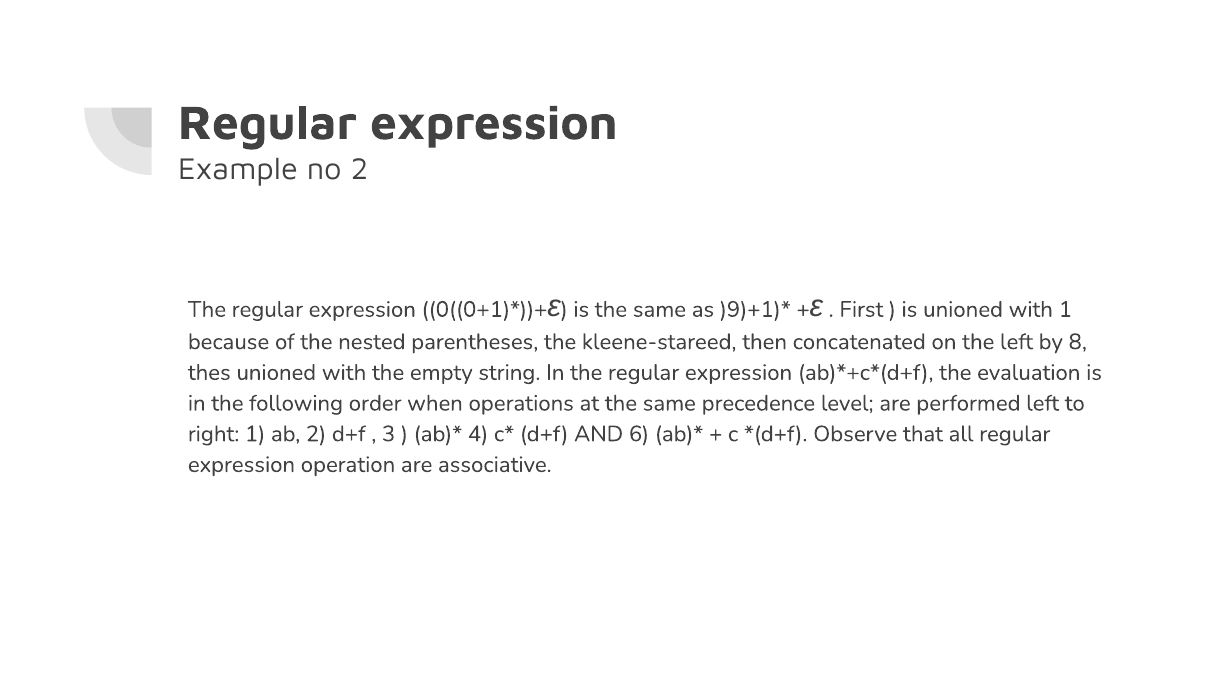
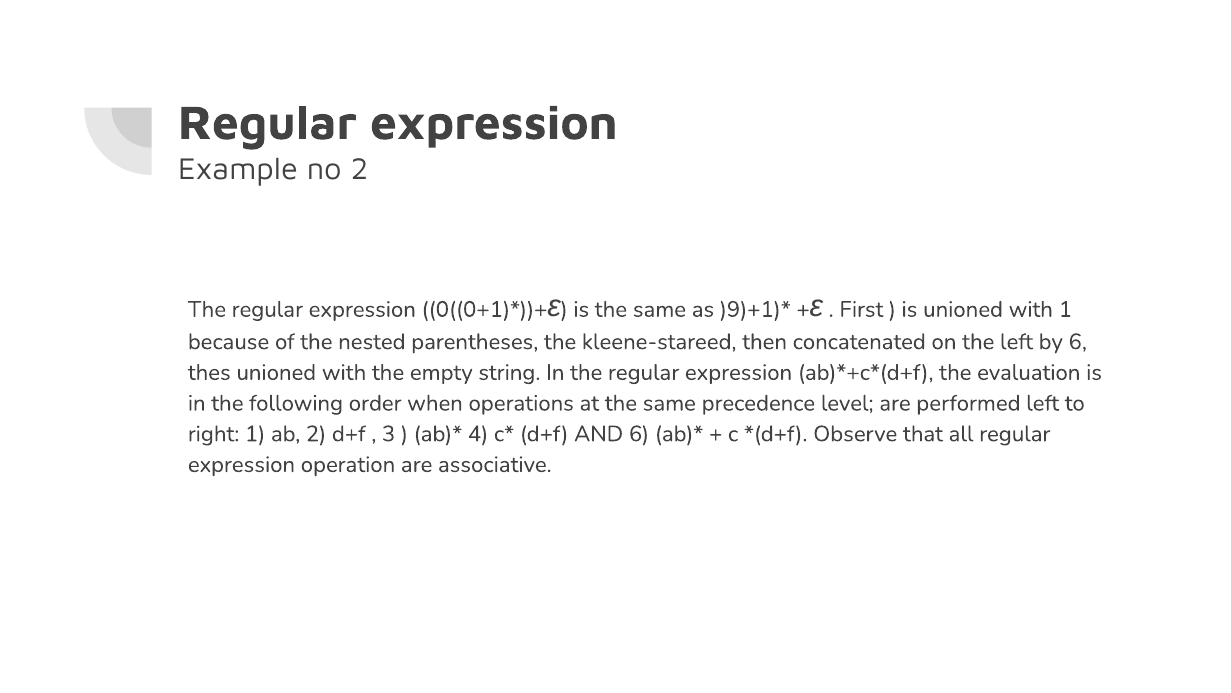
by 8: 8 -> 6
